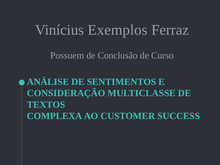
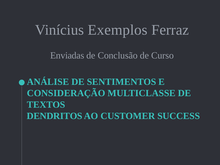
Possuem: Possuem -> Enviadas
COMPLEXA: COMPLEXA -> DENDRITOS
